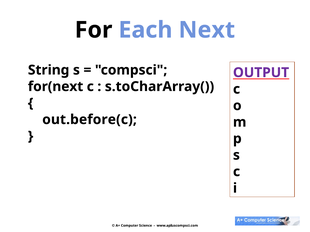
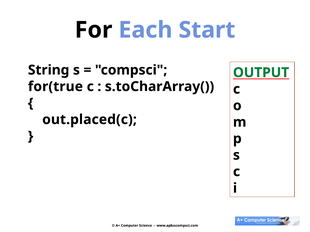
Next: Next -> Start
OUTPUT colour: purple -> green
for(next: for(next -> for(true
out.before(c: out.before(c -> out.placed(c
